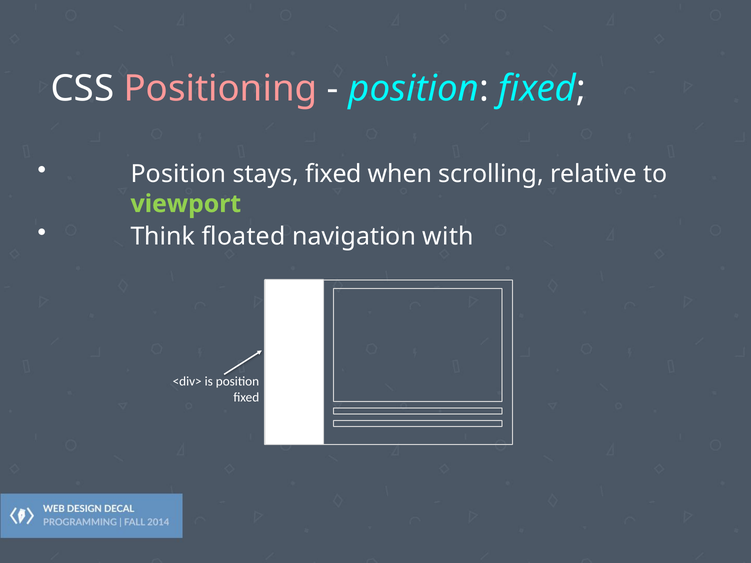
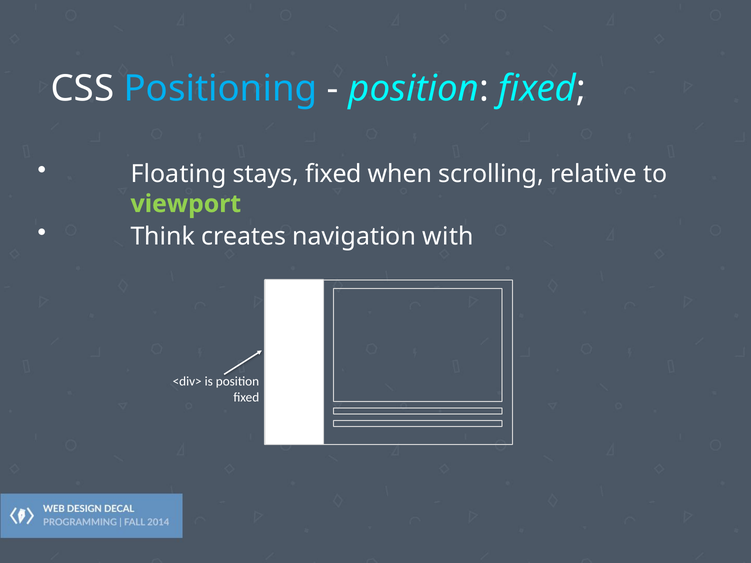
Positioning colour: pink -> light blue
Position at (178, 174): Position -> Floating
floated: floated -> creates
